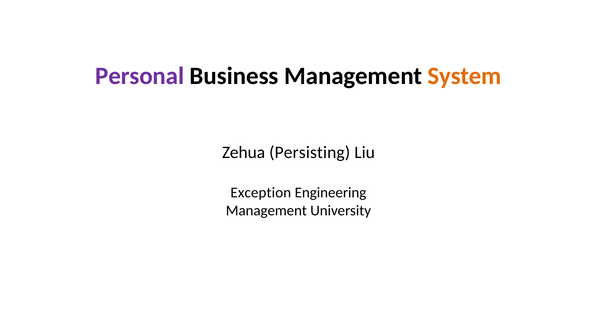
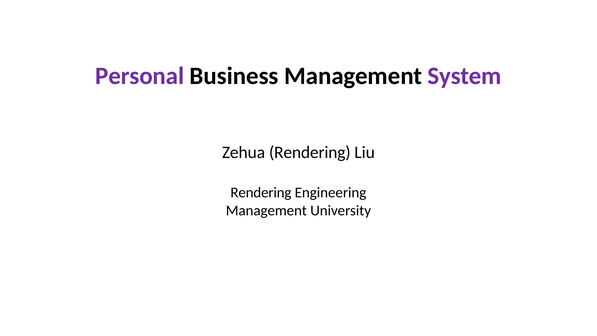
System colour: orange -> purple
Zehua Persisting: Persisting -> Rendering
Exception at (261, 193): Exception -> Rendering
